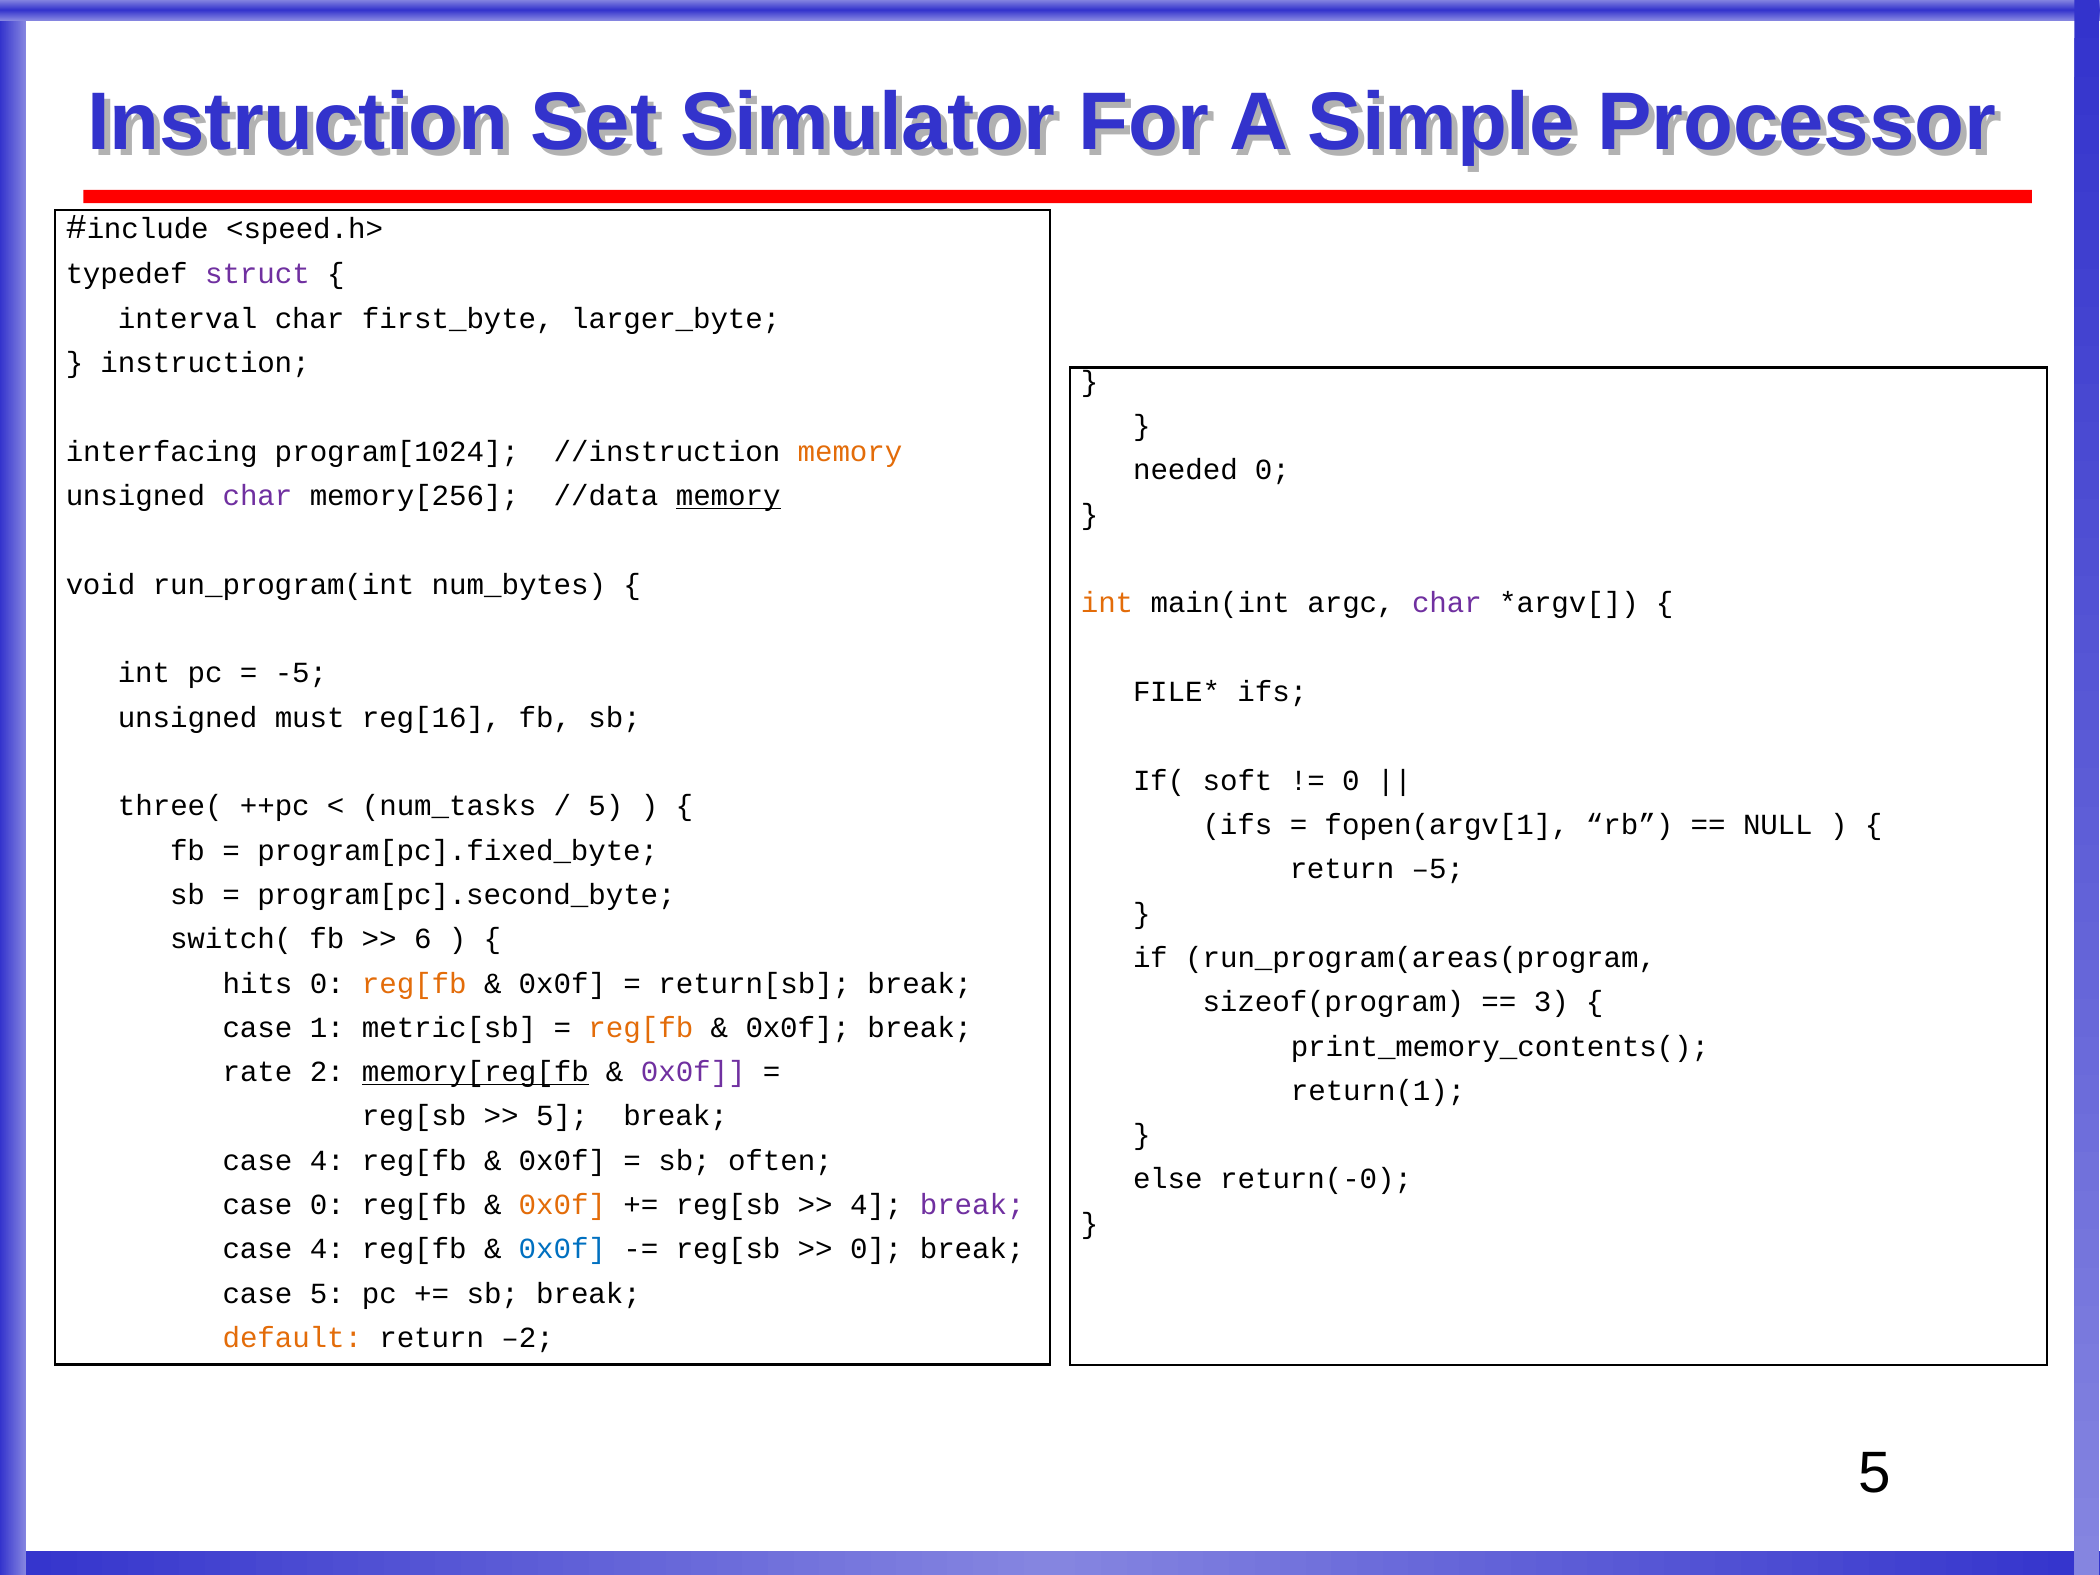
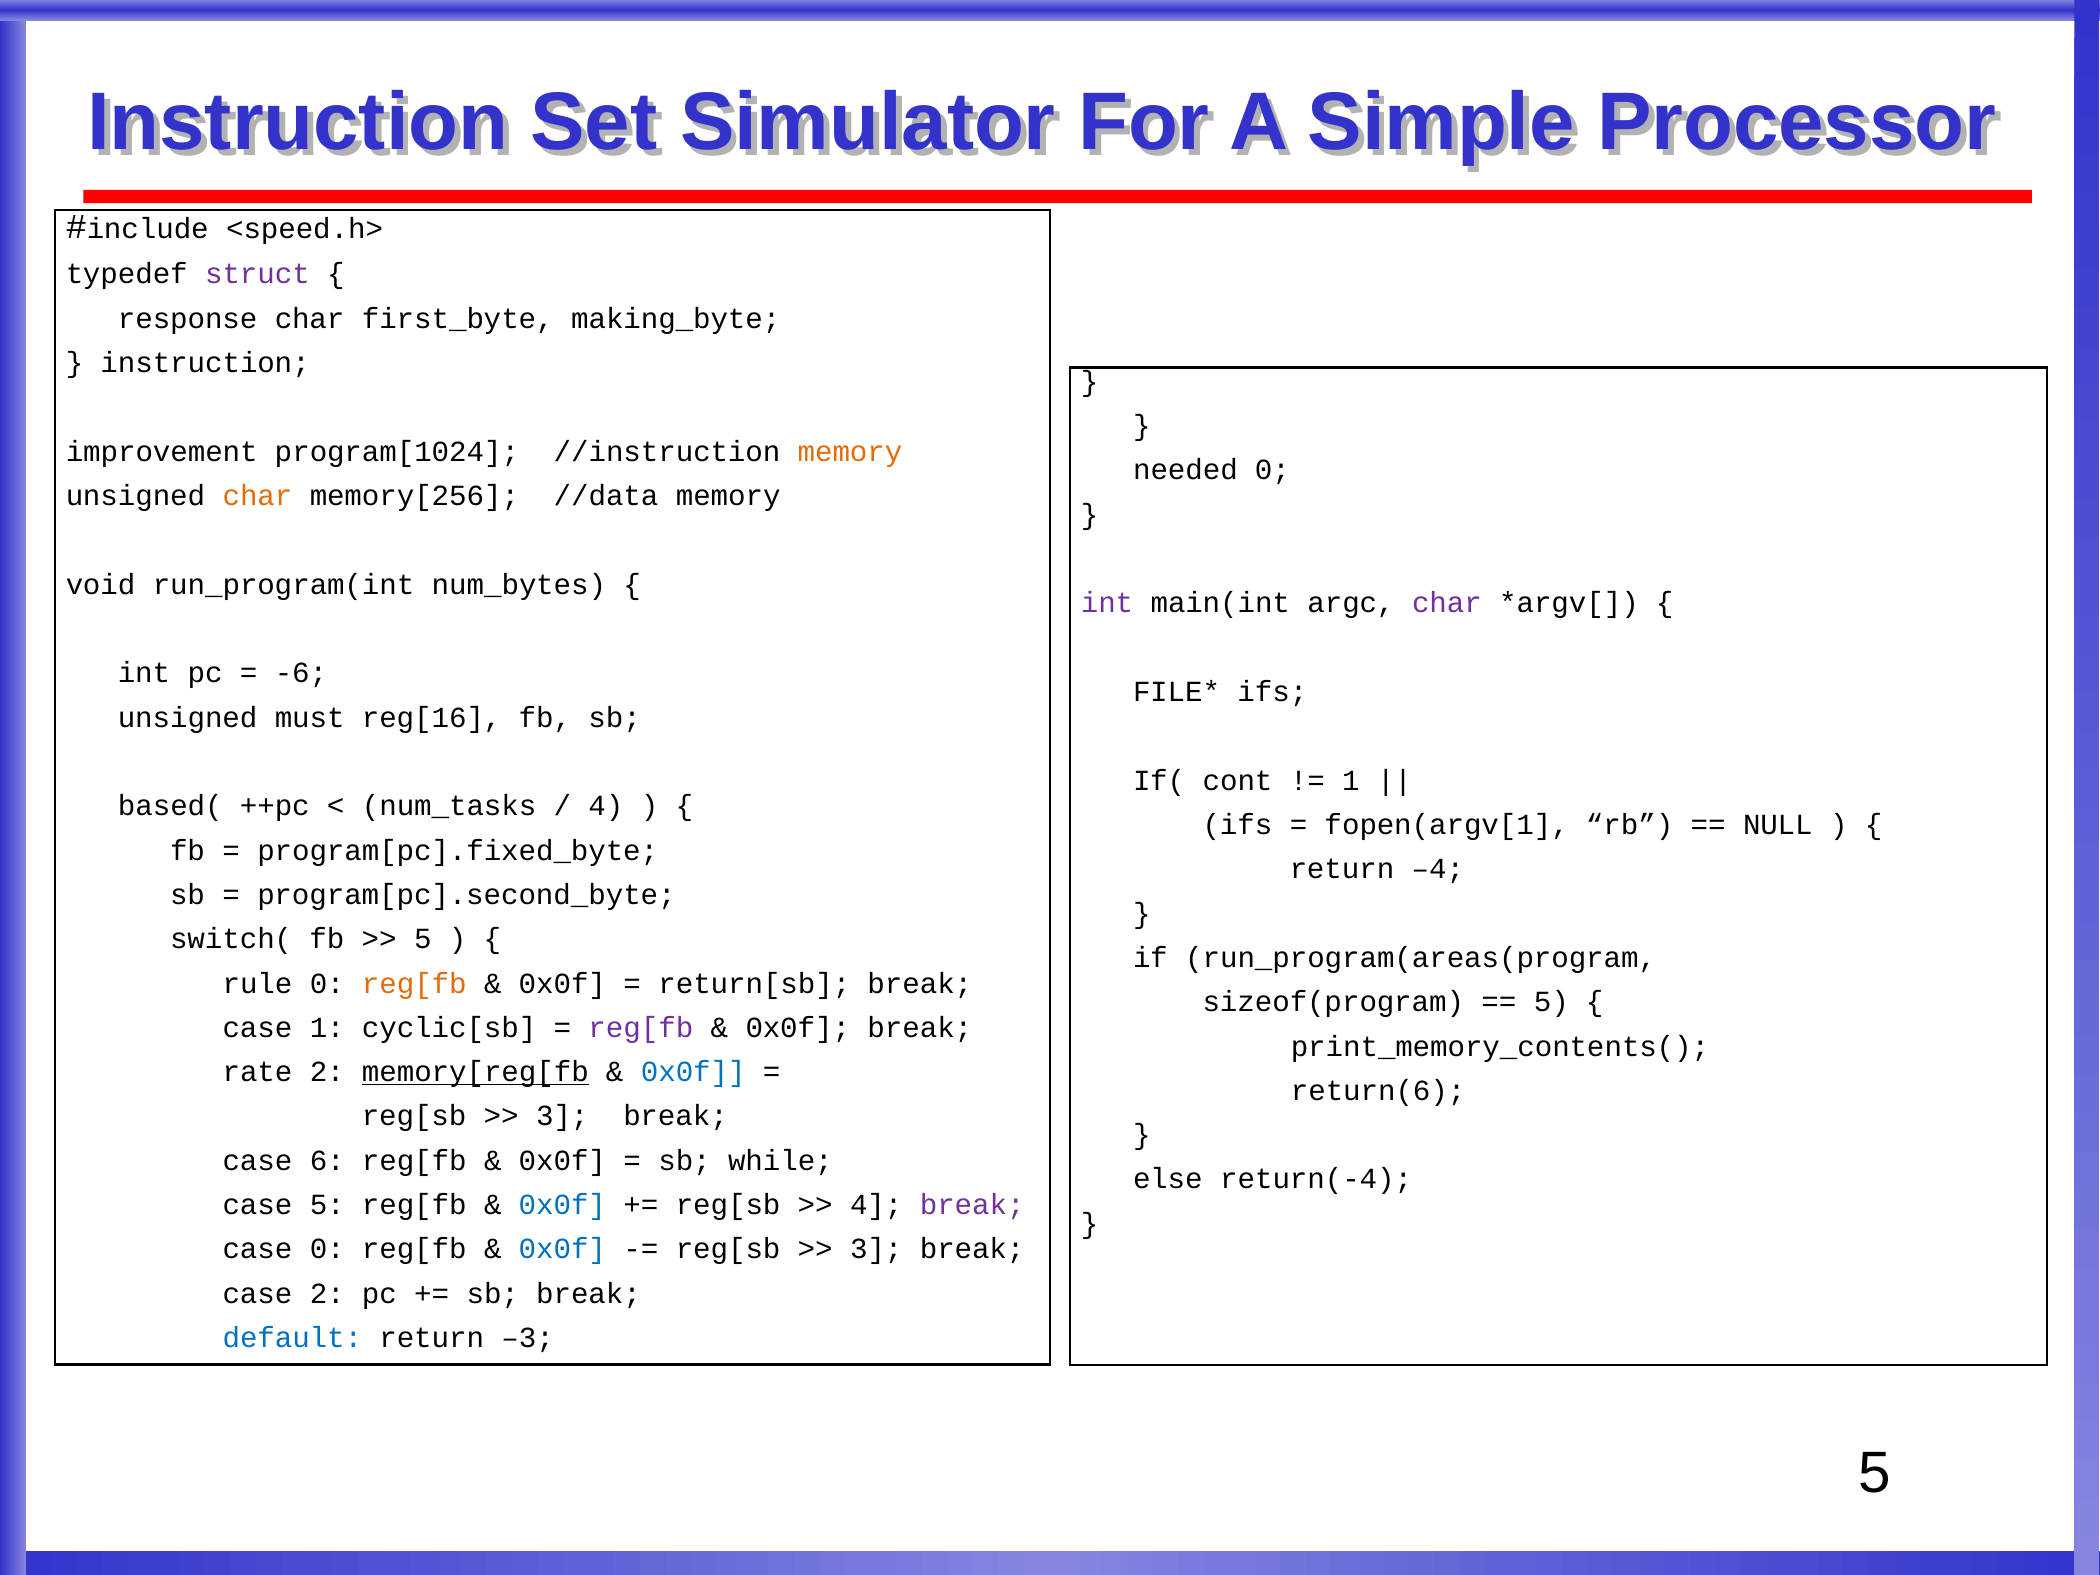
interval: interval -> response
larger_byte: larger_byte -> making_byte
interfacing: interfacing -> improvement
char at (257, 496) colour: purple -> orange
memory at (728, 496) underline: present -> none
int at (1107, 603) colour: orange -> purple
-5: -5 -> -6
soft: soft -> cont
0 at (1351, 781): 0 -> 1
three(: three( -> based(
5 at (606, 806): 5 -> 4
–5: –5 -> –4
6 at (423, 939): 6 -> 5
hits: hits -> rule
3 at (1551, 1002): 3 -> 5
metric[sb: metric[sb -> cyclic[sb
reg[fb at (641, 1028) colour: orange -> purple
0x0f at (693, 1072) colour: purple -> blue
return(1: return(1 -> return(6
5 at (562, 1116): 5 -> 3
4 at (327, 1161): 4 -> 6
often: often -> while
return(-0: return(-0 -> return(-4
case 0: 0 -> 5
0x0f at (562, 1205) colour: orange -> blue
4 at (327, 1249): 4 -> 0
0 at (876, 1249): 0 -> 3
case 5: 5 -> 2
default colour: orange -> blue
–2: –2 -> –3
